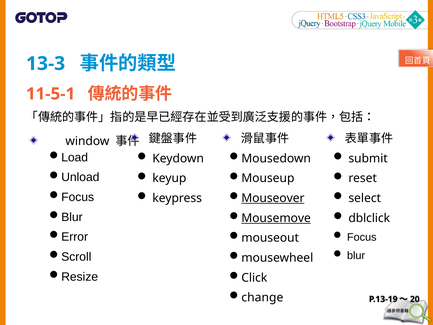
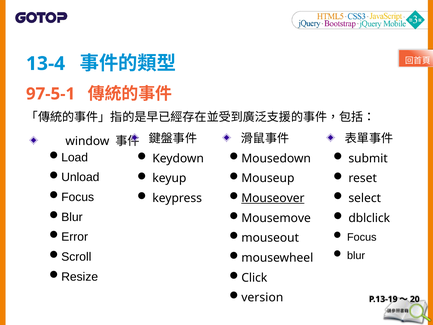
13-3: 13-3 -> 13-4
11-5-1: 11-5-1 -> 97-5-1
Mousemove underline: present -> none
change: change -> version
